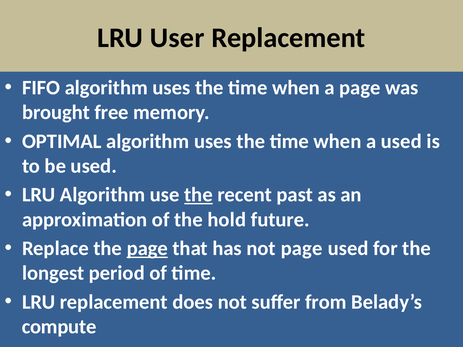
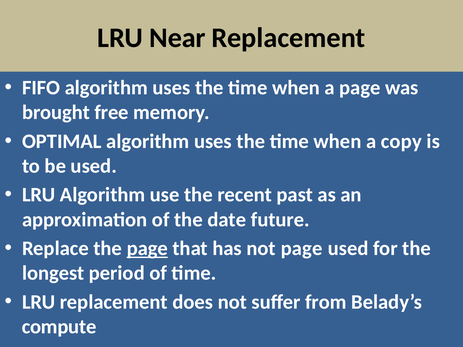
User: User -> Near
a used: used -> copy
the at (198, 195) underline: present -> none
hold: hold -> date
